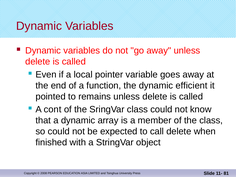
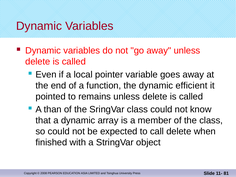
cont: cont -> than
